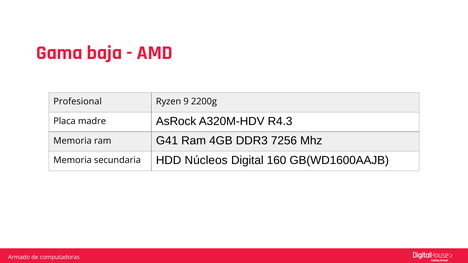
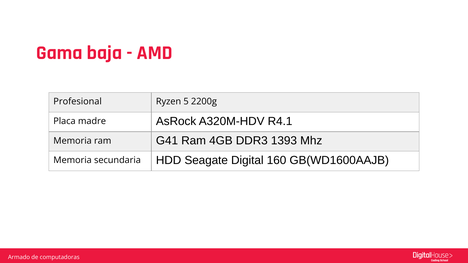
9: 9 -> 5
R4.3: R4.3 -> R4.1
7256: 7256 -> 1393
Núcleos: Núcleos -> Seagate
